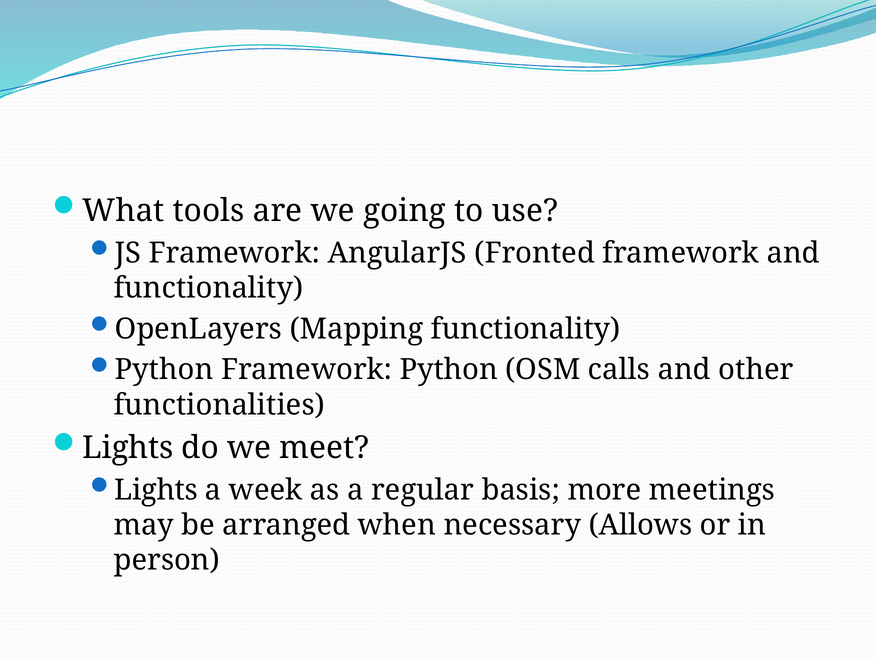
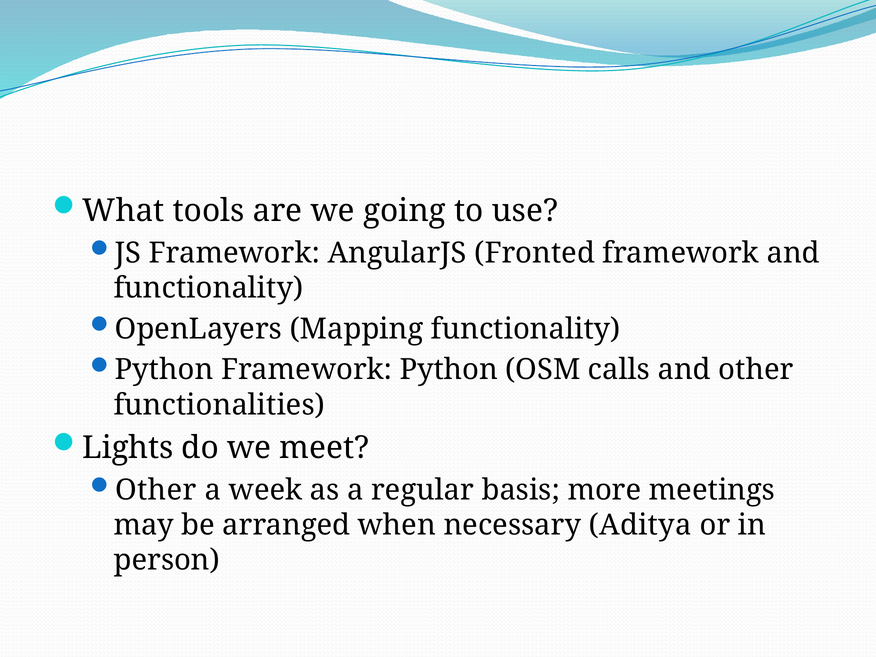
Lights at (156, 490): Lights -> Other
Allows: Allows -> Aditya
